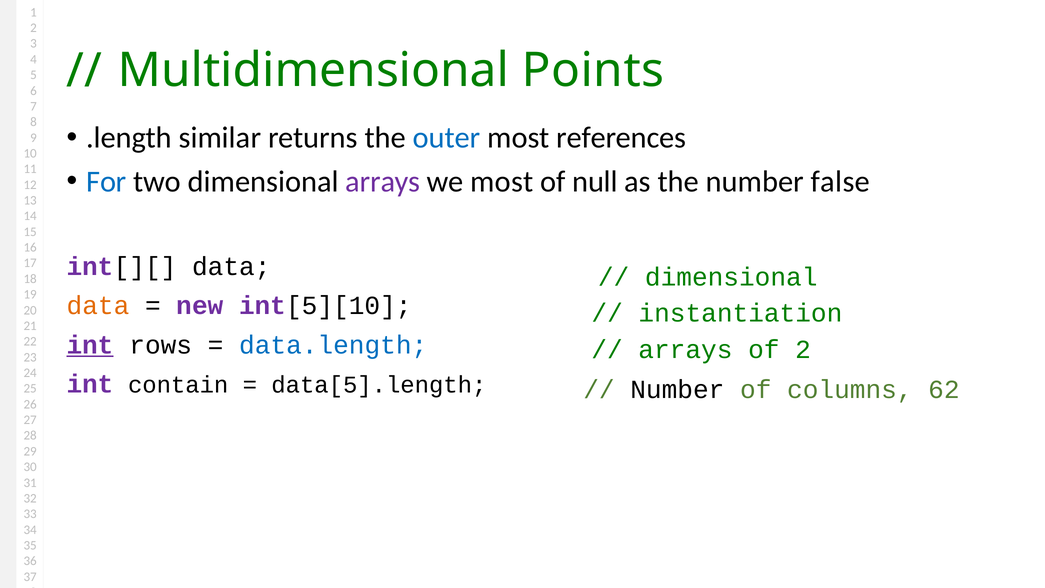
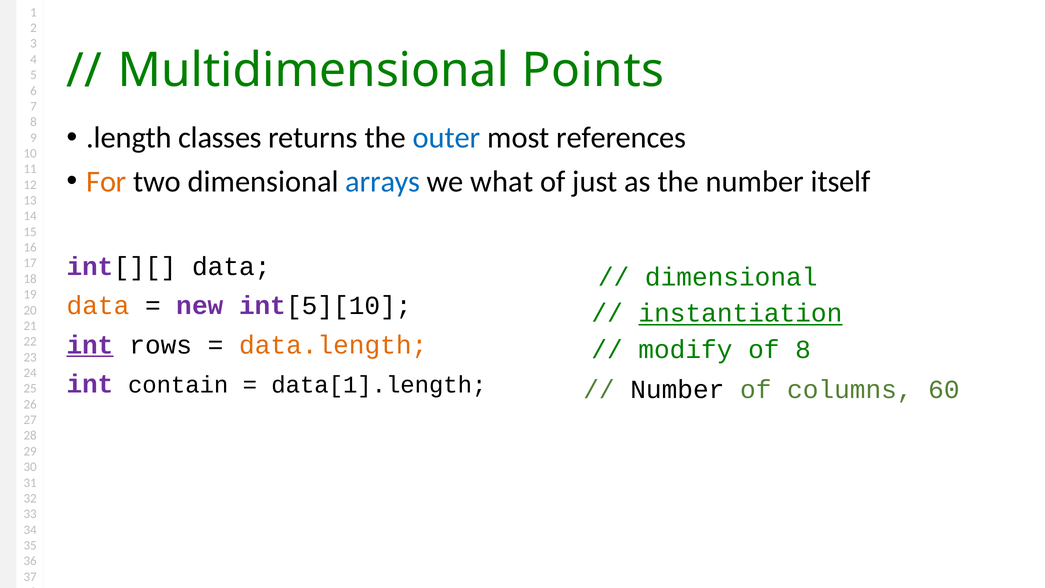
similar: similar -> classes
For colour: blue -> orange
arrays at (383, 181) colour: purple -> blue
we most: most -> what
null: null -> just
false: false -> itself
instantiation underline: none -> present
data.length colour: blue -> orange
arrays at (685, 350): arrays -> modify
of 2: 2 -> 8
data[5].length: data[5].length -> data[1].length
62: 62 -> 60
